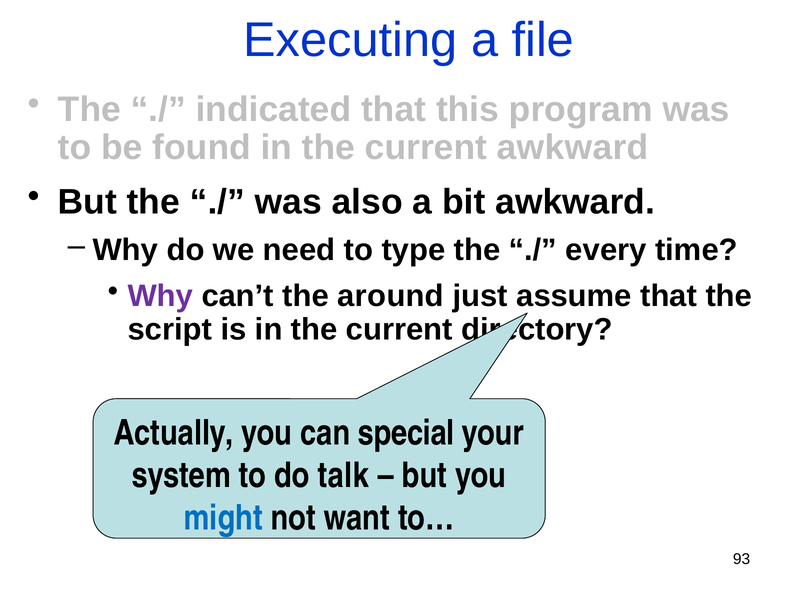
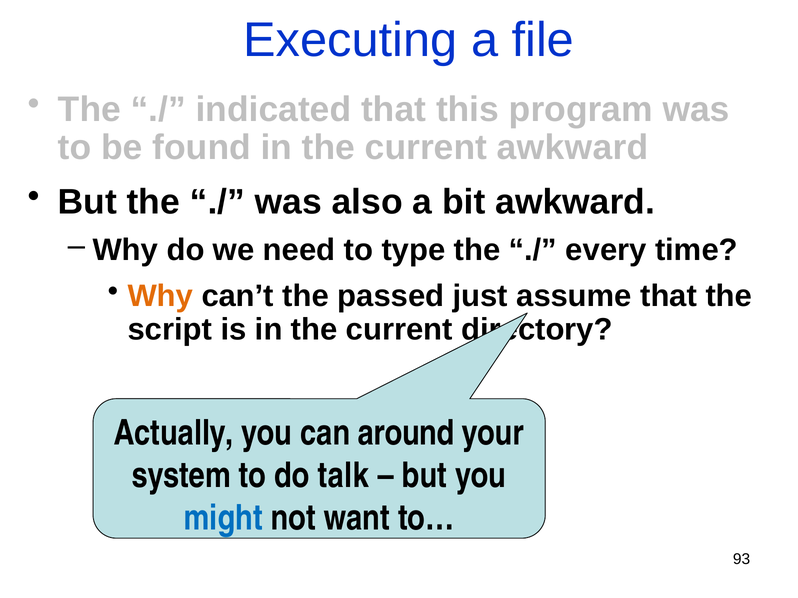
Why at (160, 296) colour: purple -> orange
around: around -> passed
special: special -> around
